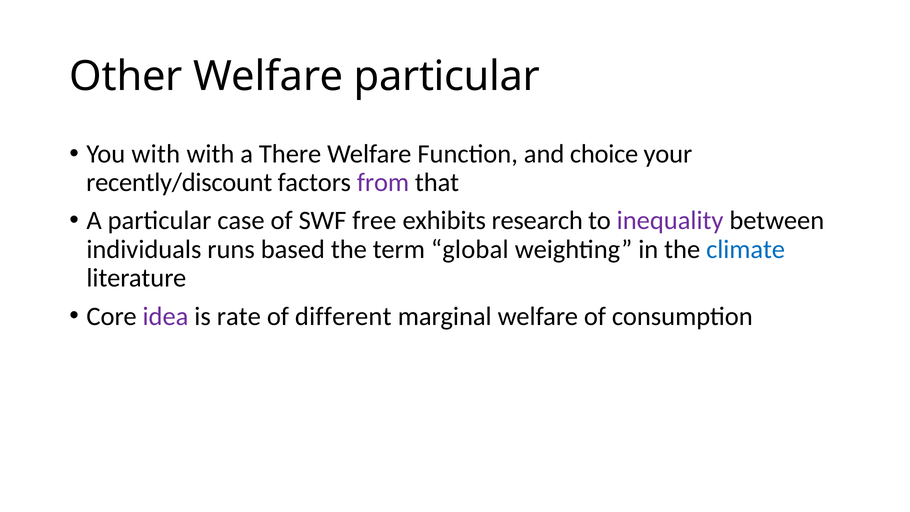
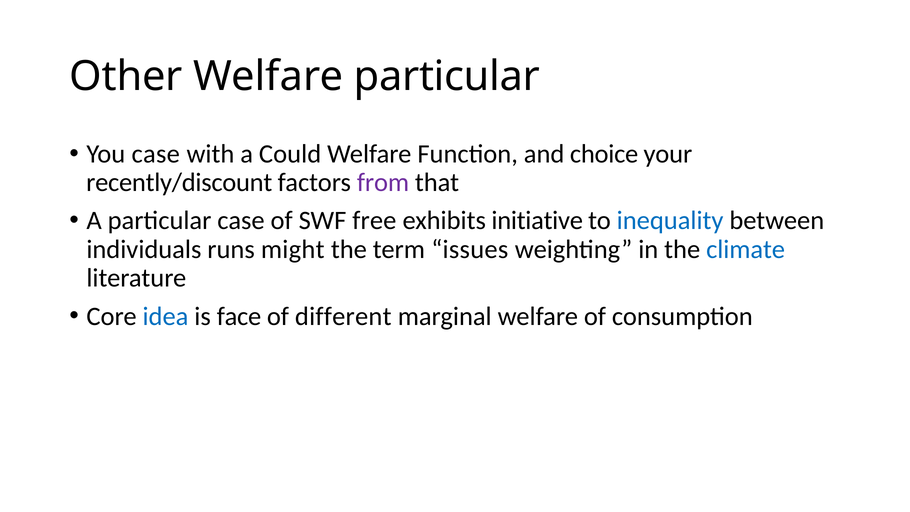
You with: with -> case
There: There -> Could
research: research -> initiative
inequality colour: purple -> blue
based: based -> might
global: global -> issues
idea colour: purple -> blue
rate: rate -> face
